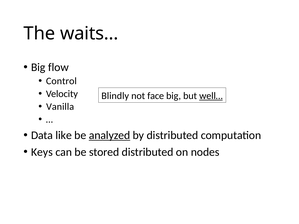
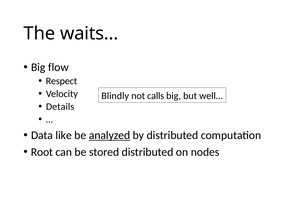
Control: Control -> Respect
face: face -> calls
well… underline: present -> none
Vanilla: Vanilla -> Details
Keys: Keys -> Root
